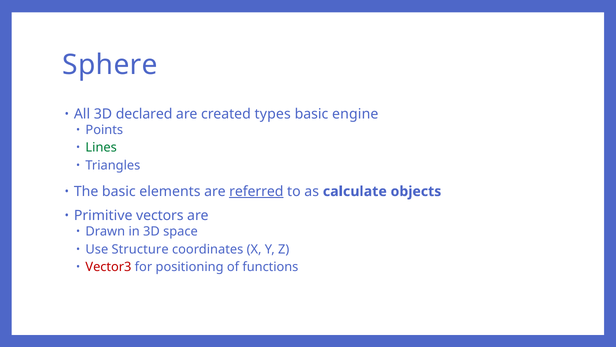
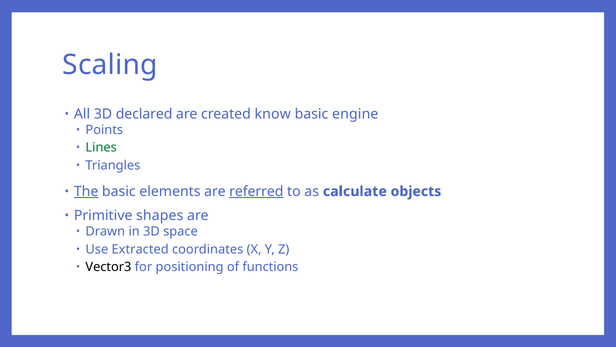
Sphere: Sphere -> Scaling
types: types -> know
The underline: none -> present
vectors: vectors -> shapes
Structure: Structure -> Extracted
Vector3 colour: red -> black
